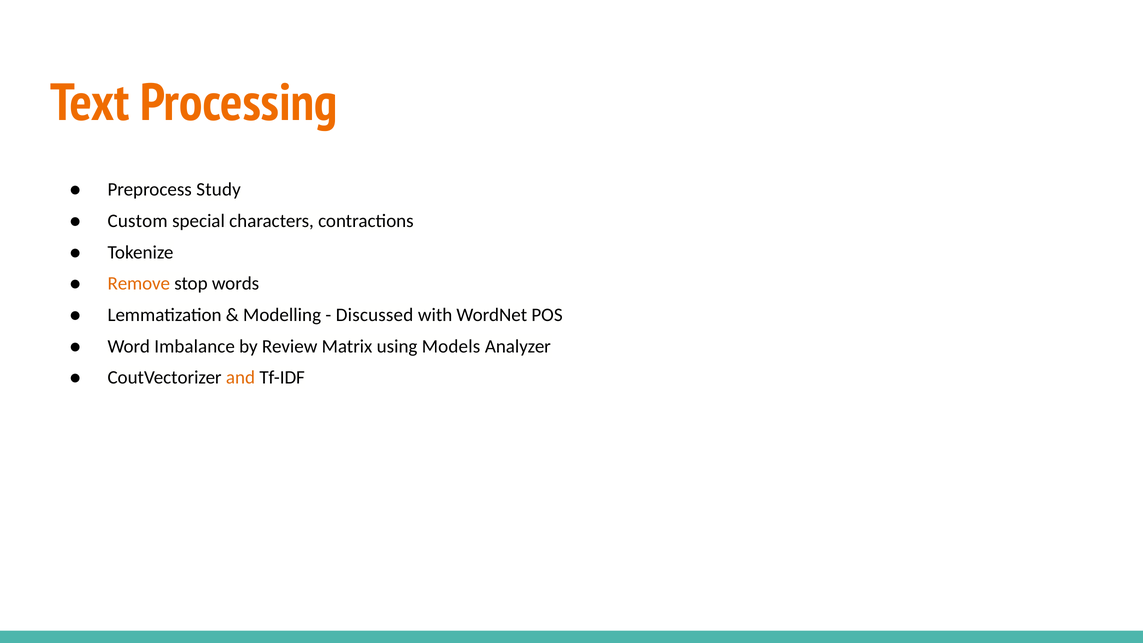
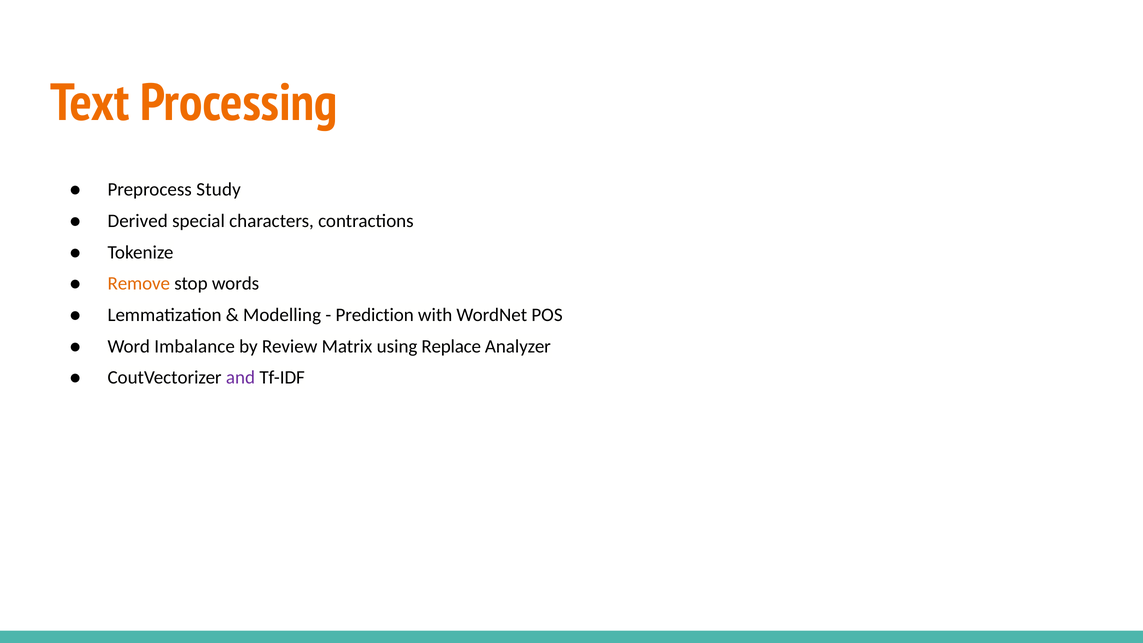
Custom: Custom -> Derived
Discussed: Discussed -> Prediction
Models: Models -> Replace
and colour: orange -> purple
